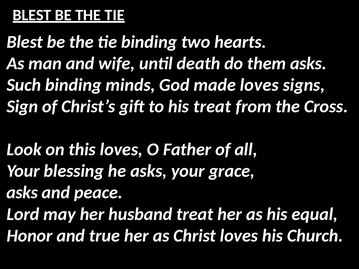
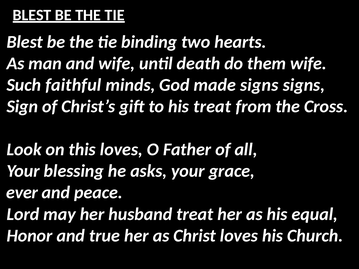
them asks: asks -> wife
Such binding: binding -> faithful
made loves: loves -> signs
asks at (22, 193): asks -> ever
